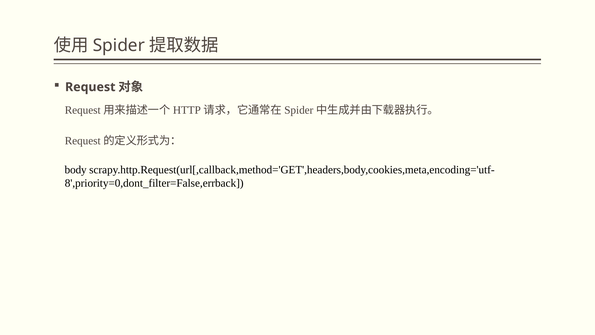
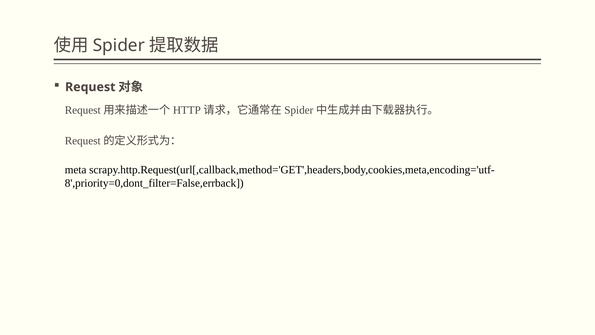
body: body -> meta
